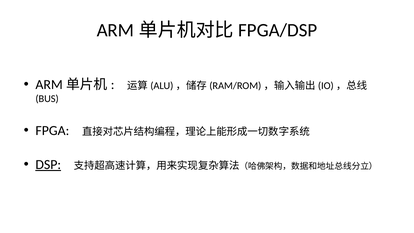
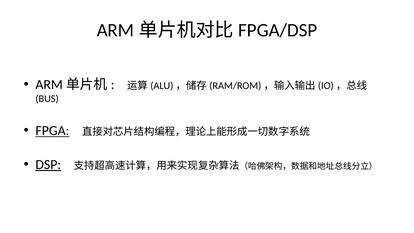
FPGA underline: none -> present
